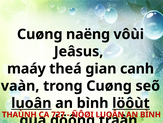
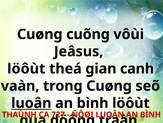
naëng: naëng -> cuõng
maáy at (26, 68): maáy -> löôùt
löôùt at (131, 103) underline: present -> none
